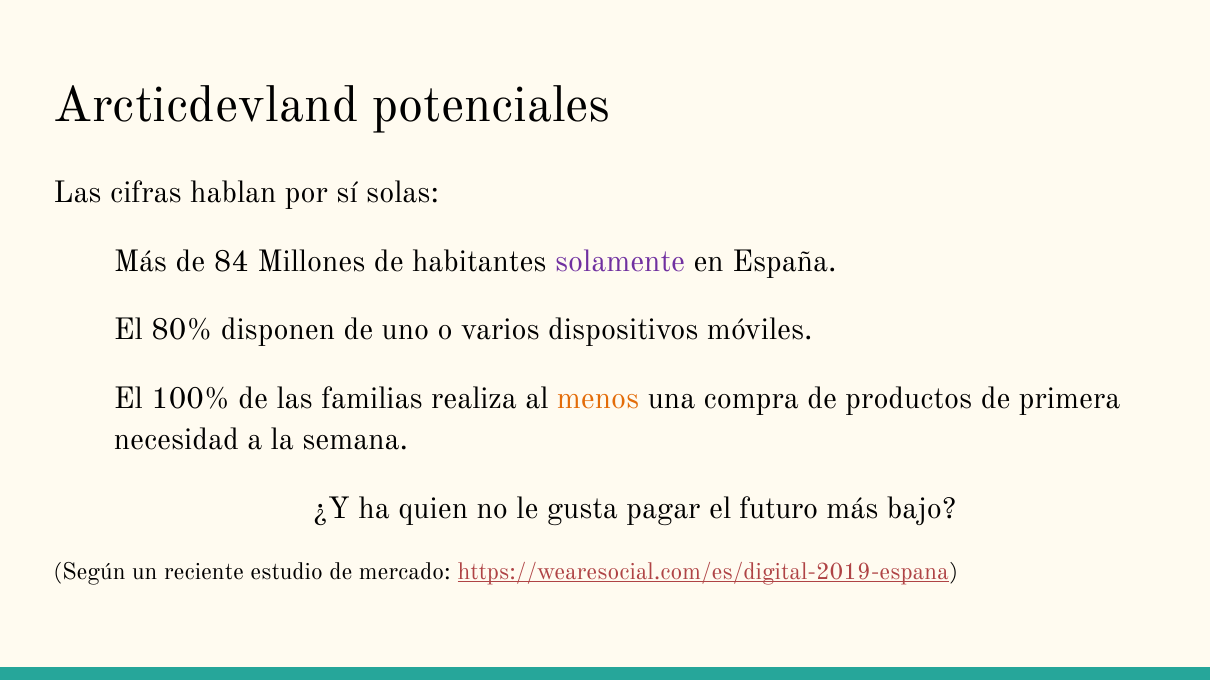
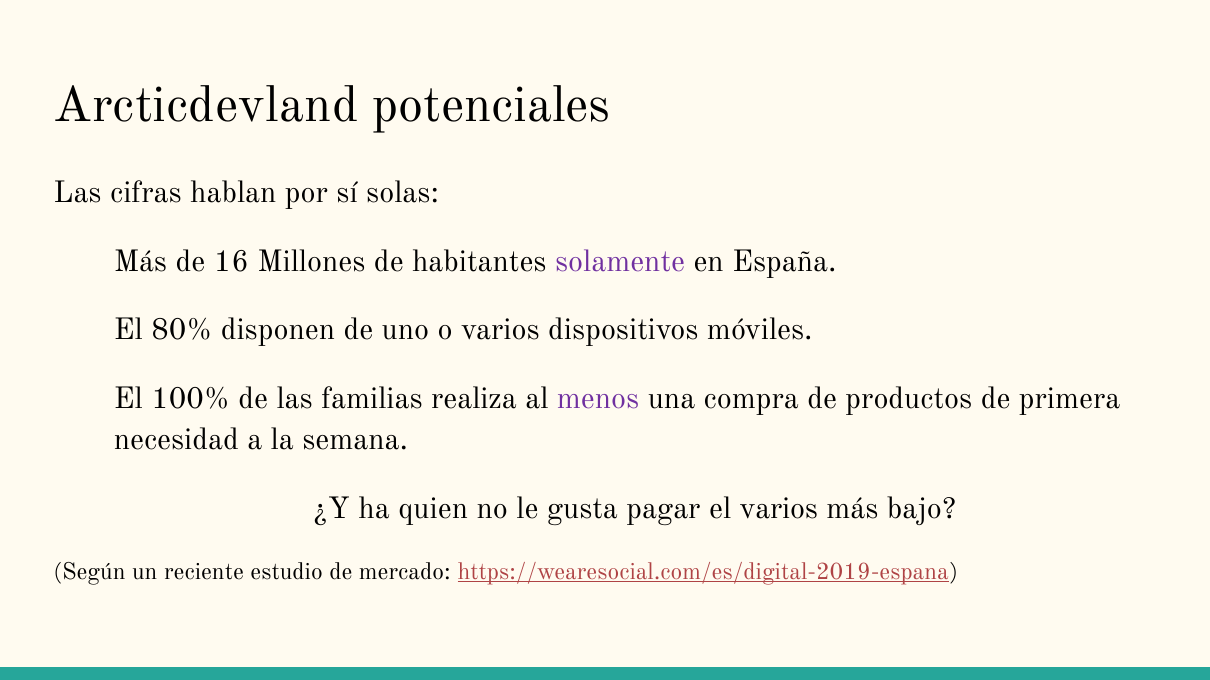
84: 84 -> 16
menos colour: orange -> purple
el futuro: futuro -> varios
